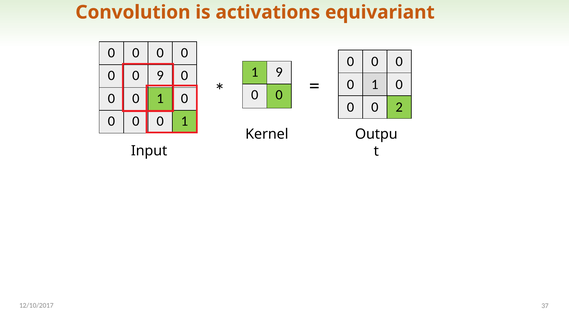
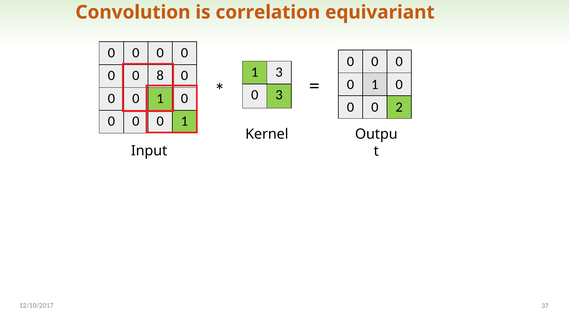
activations: activations -> correlation
1 9: 9 -> 3
0 9: 9 -> 8
0 at (279, 95): 0 -> 3
